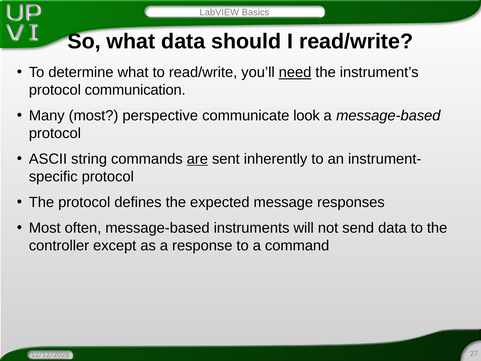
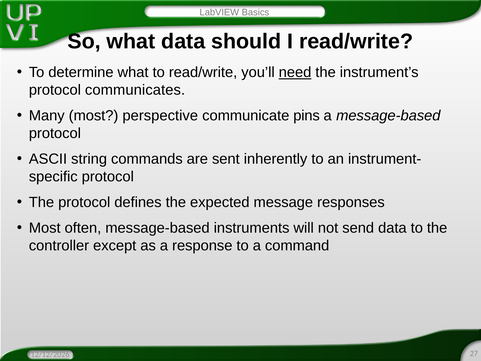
communication: communication -> communicates
look: look -> pins
are underline: present -> none
